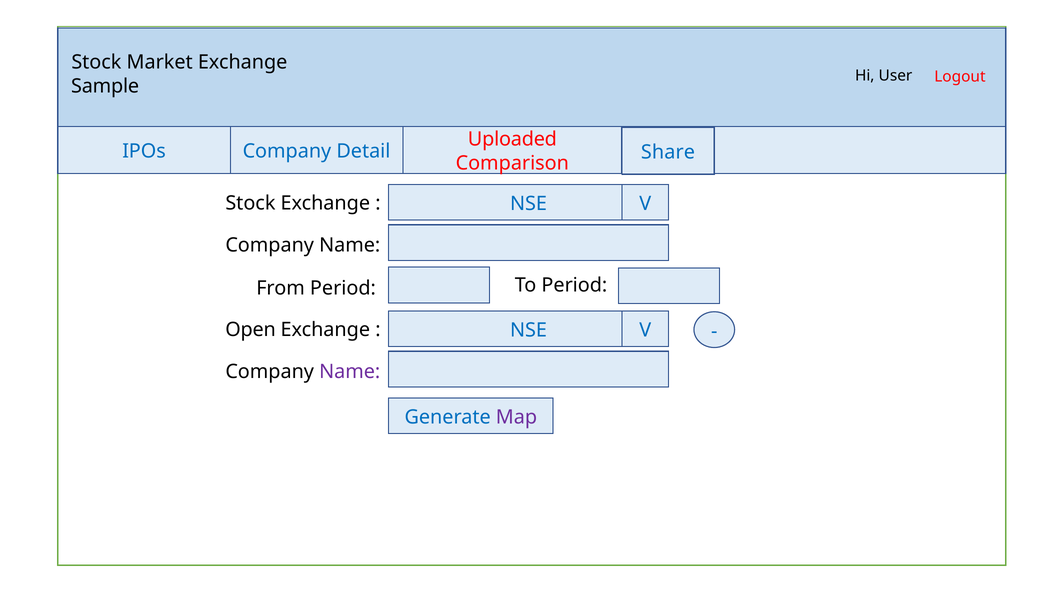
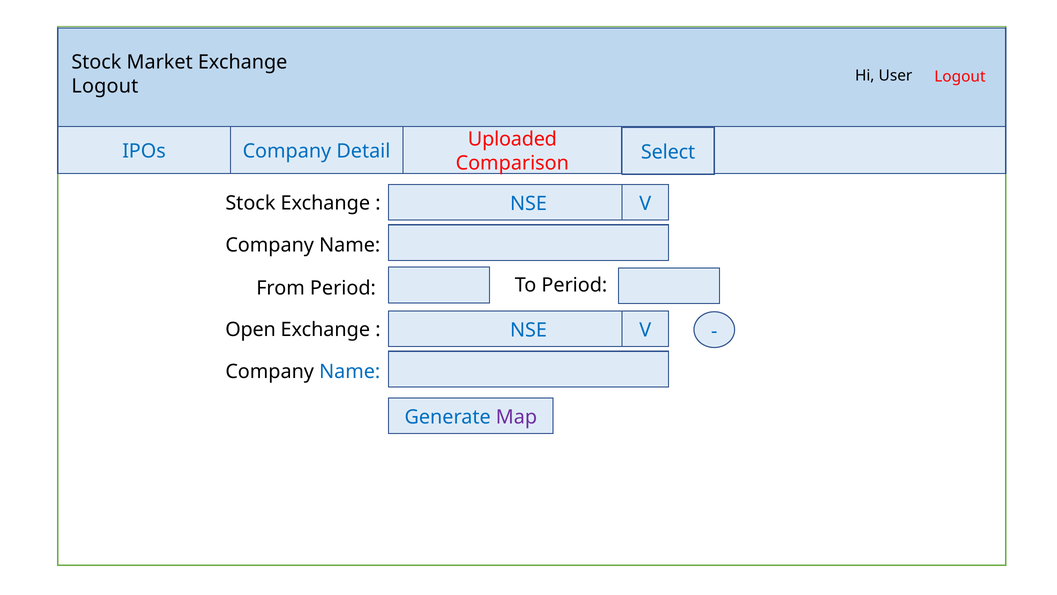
Sample at (105, 86): Sample -> Logout
Share: Share -> Select
Name at (350, 371) colour: purple -> blue
